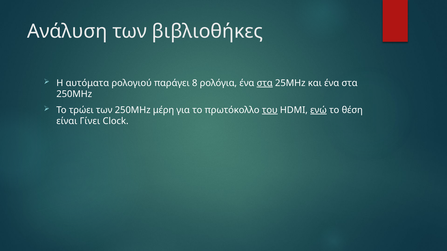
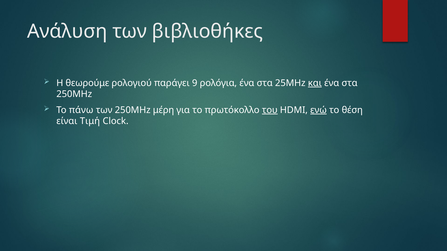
αυτόματα: αυτόματα -> θεωρούμε
8: 8 -> 9
στα at (265, 83) underline: present -> none
και underline: none -> present
τρώει: τρώει -> πάνω
Γίνει: Γίνει -> Τιμή
